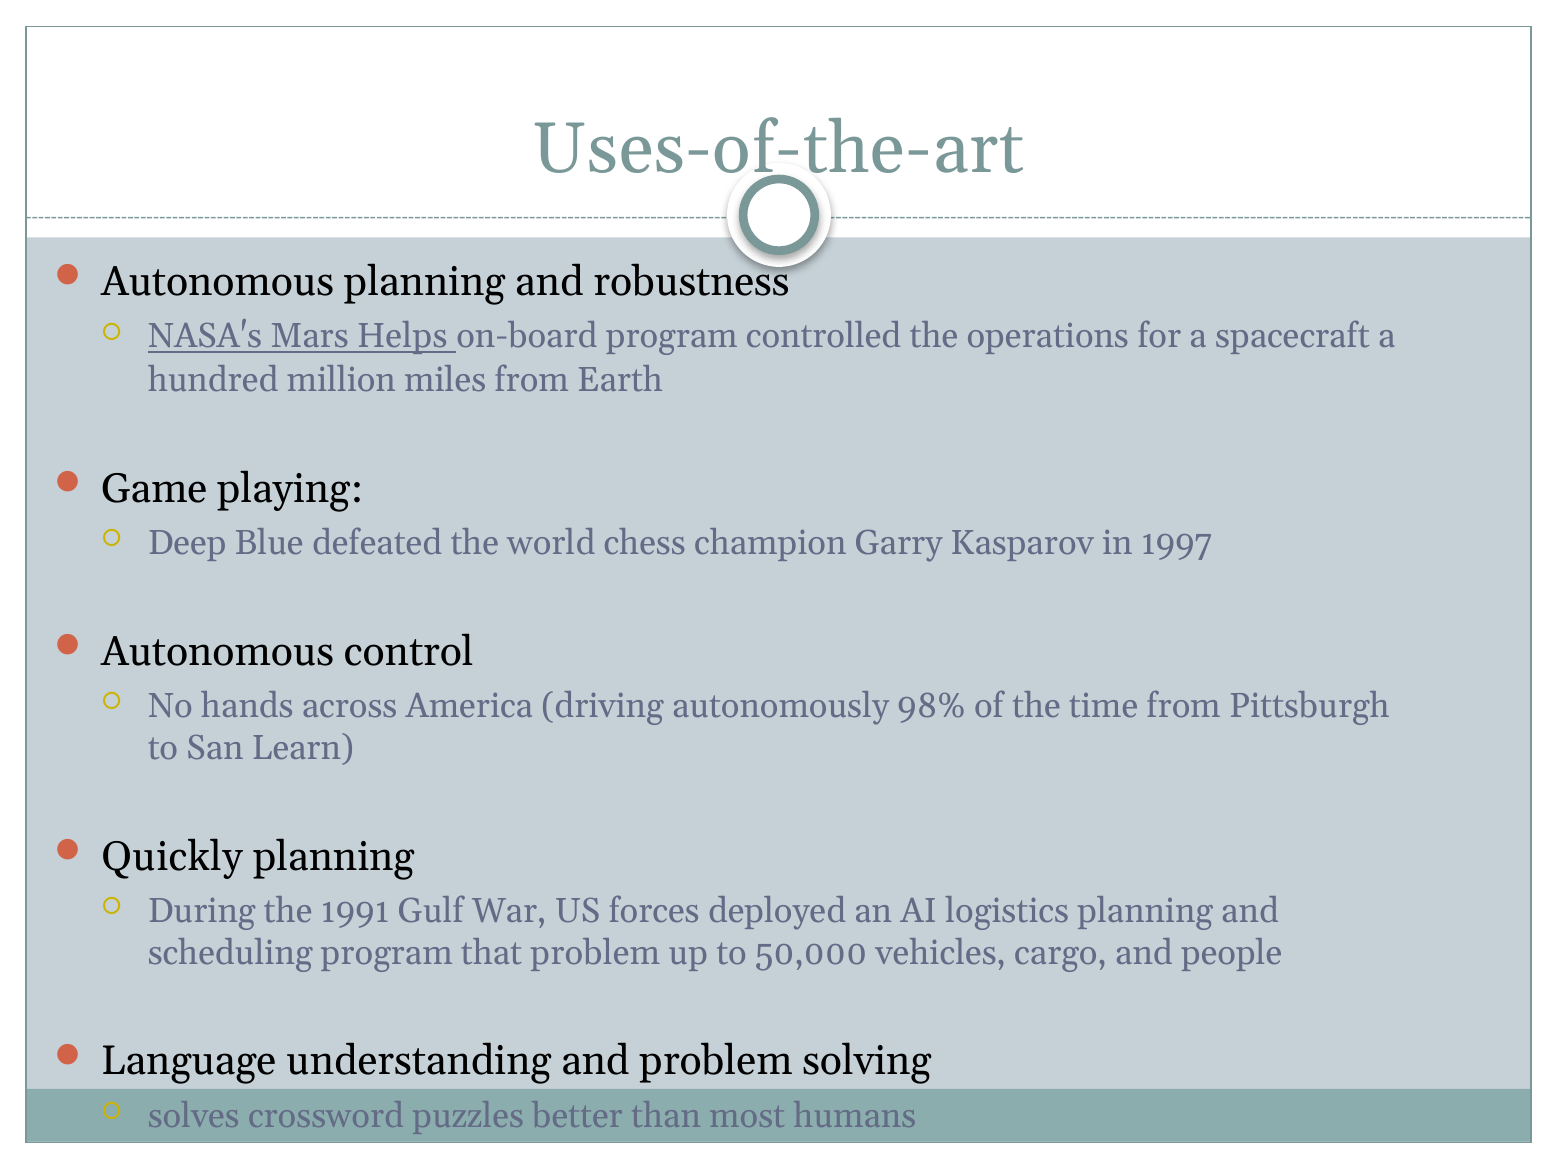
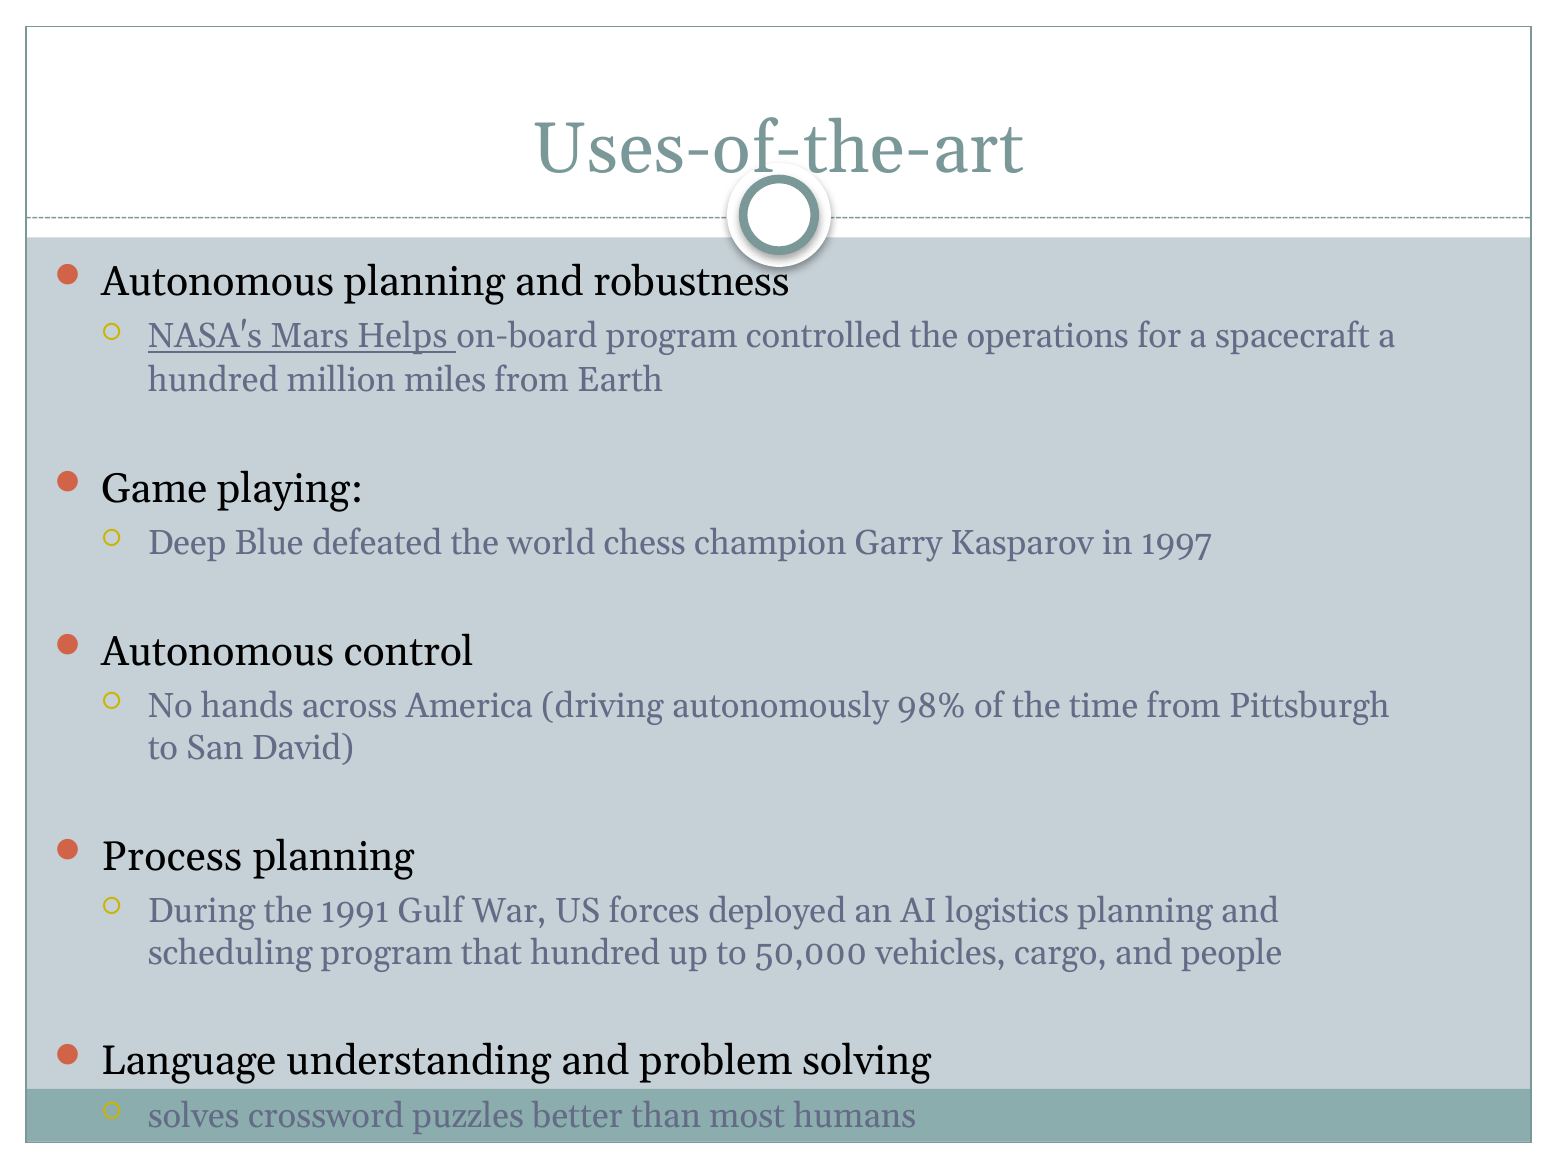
Learn: Learn -> David
Quickly: Quickly -> Process
that problem: problem -> hundred
